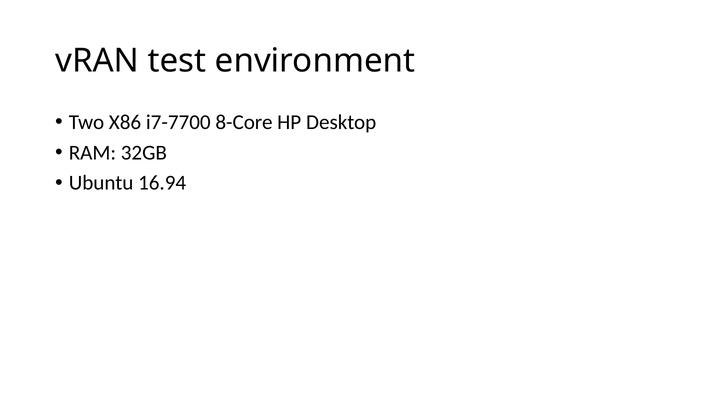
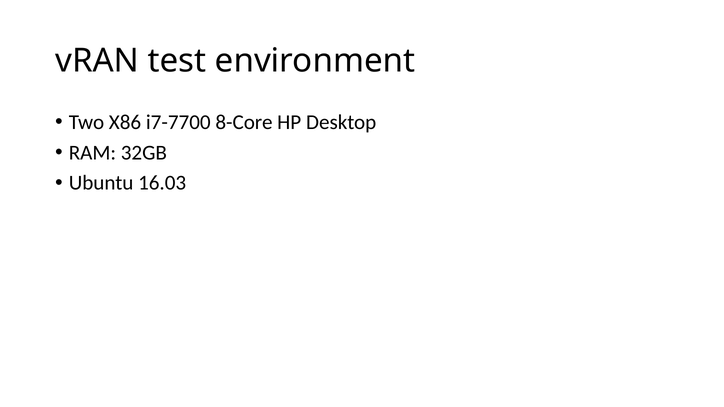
16.94: 16.94 -> 16.03
